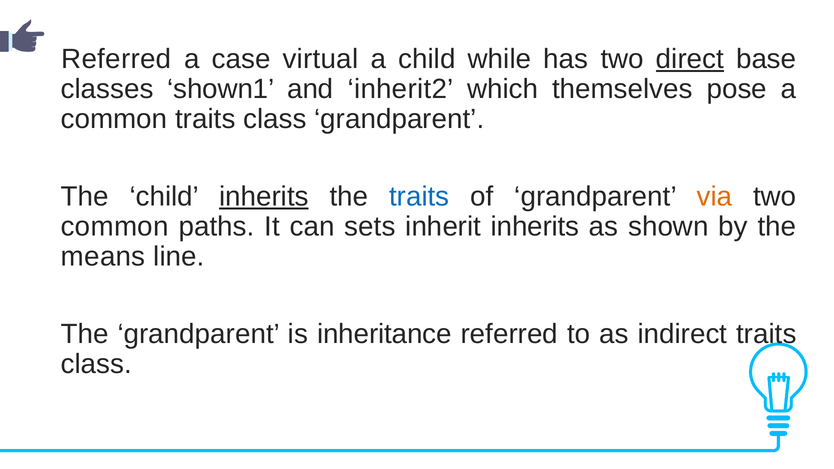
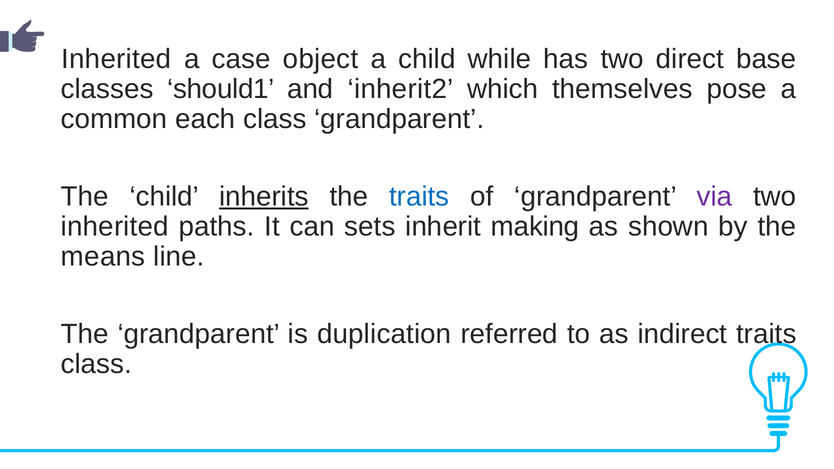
Referred at (116, 59): Referred -> Inherited
virtual: virtual -> object
direct underline: present -> none
shown1: shown1 -> should1
common traits: traits -> each
via colour: orange -> purple
common at (115, 227): common -> inherited
inherit inherits: inherits -> making
inheritance: inheritance -> duplication
